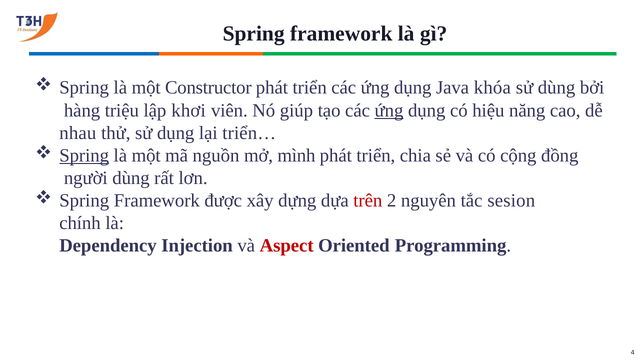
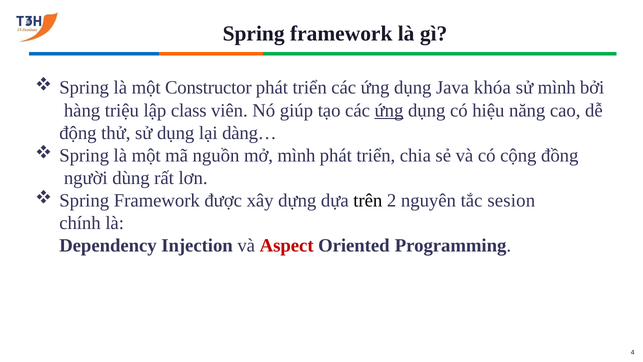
sử dùng: dùng -> mình
khơi: khơi -> class
nhau: nhau -> động
triển…: triển… -> dàng…
Spring at (84, 155) underline: present -> none
trên colour: red -> black
